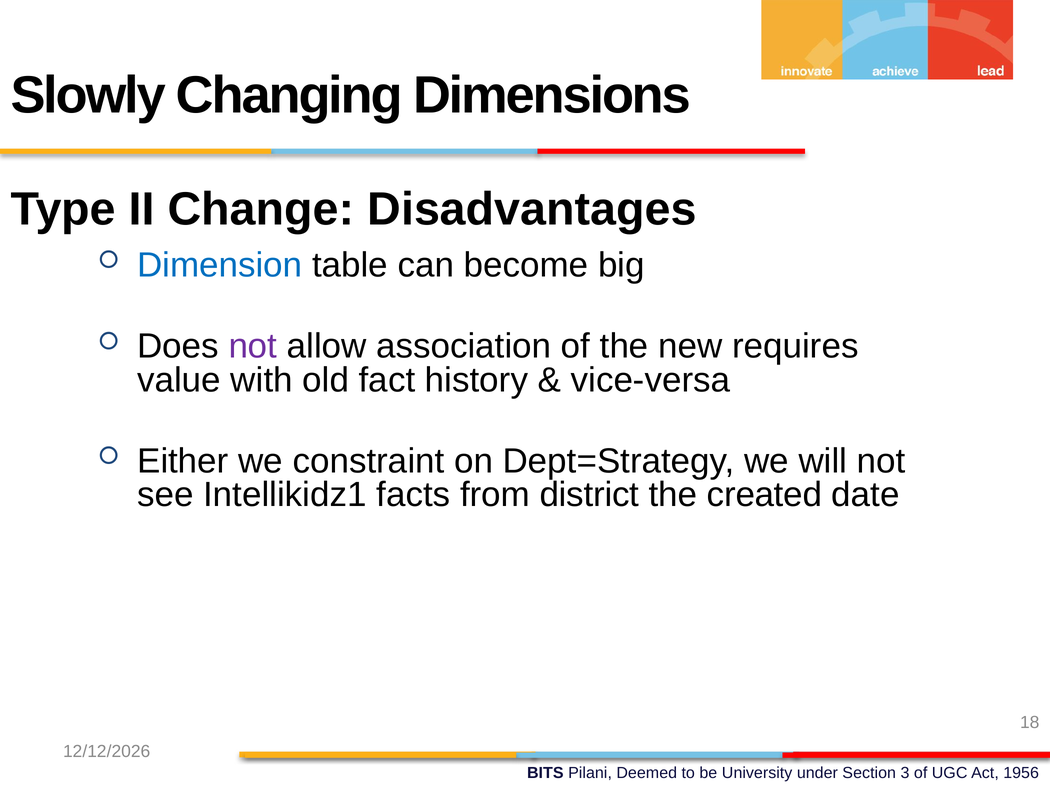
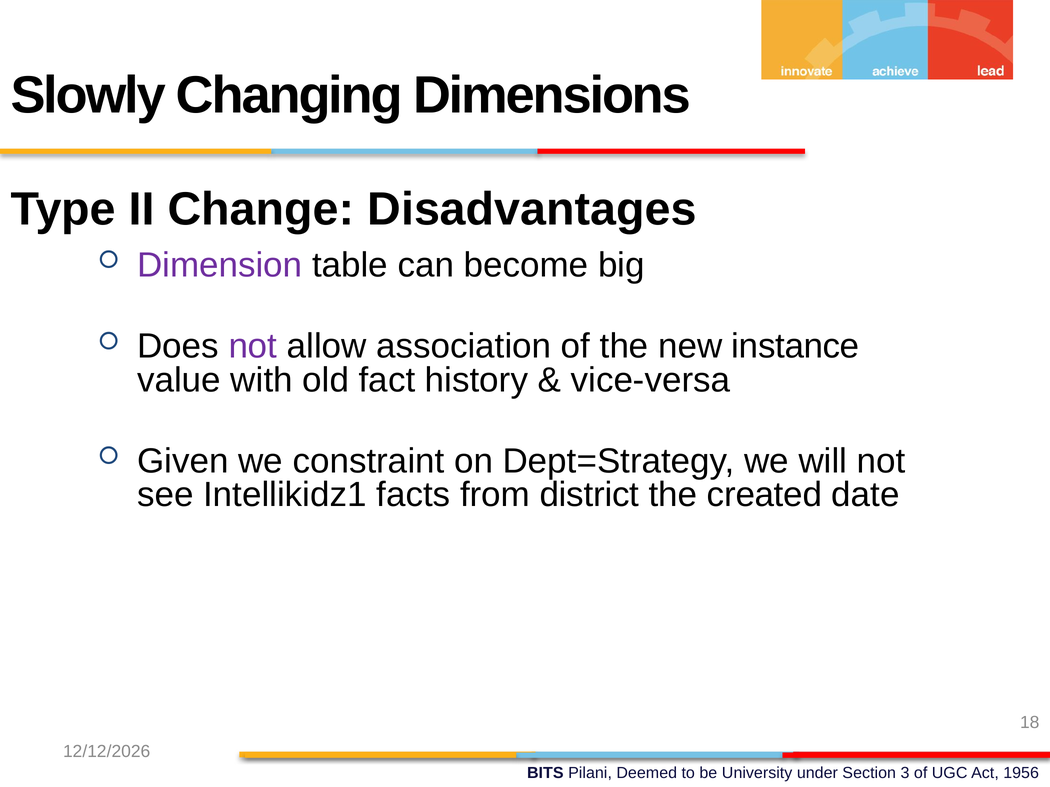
Dimension colour: blue -> purple
requires: requires -> instance
Either: Either -> Given
